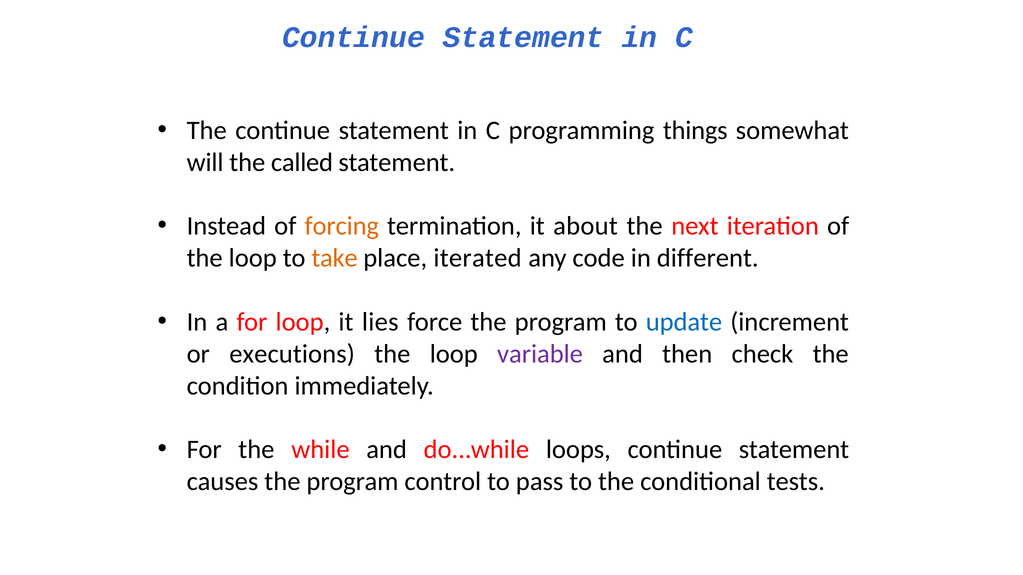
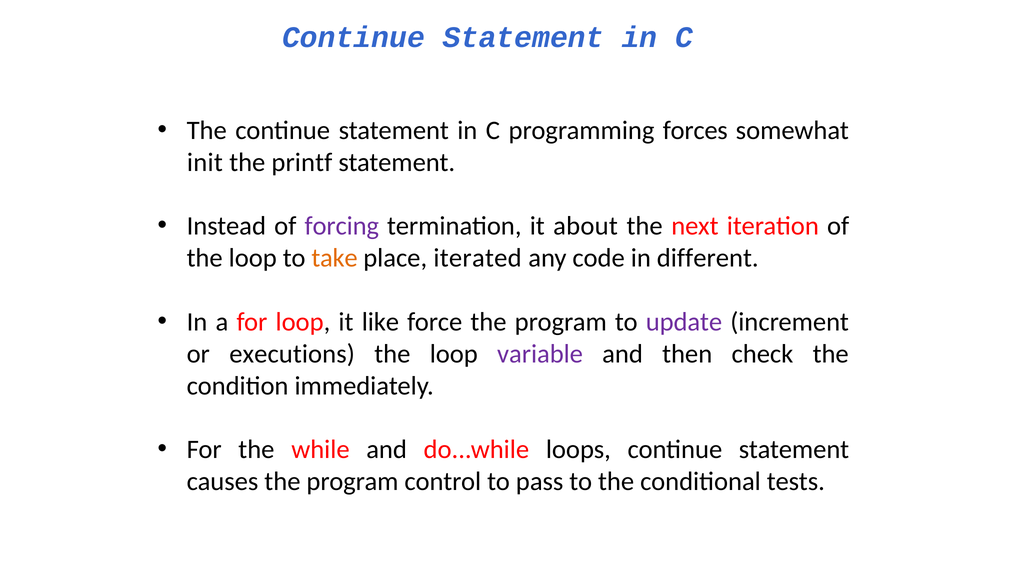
things: things -> forces
will: will -> init
called: called -> printf
forcing colour: orange -> purple
lies: lies -> like
update colour: blue -> purple
